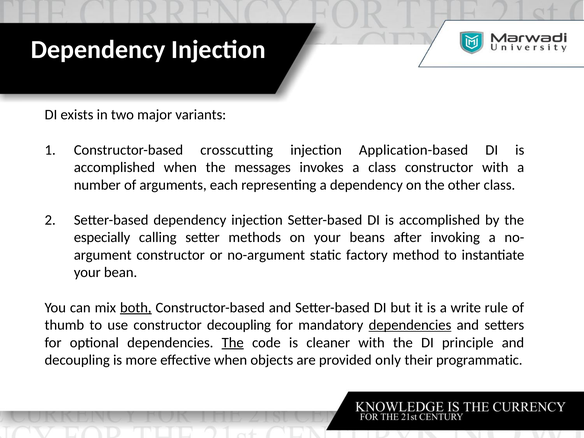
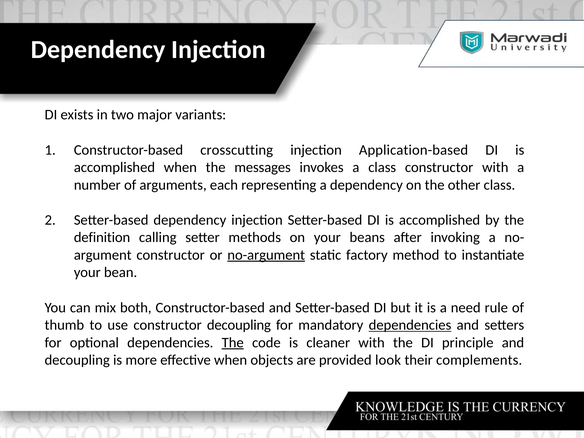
especially: especially -> definition
no-argument underline: none -> present
both underline: present -> none
write: write -> need
only: only -> look
programmatic: programmatic -> complements
